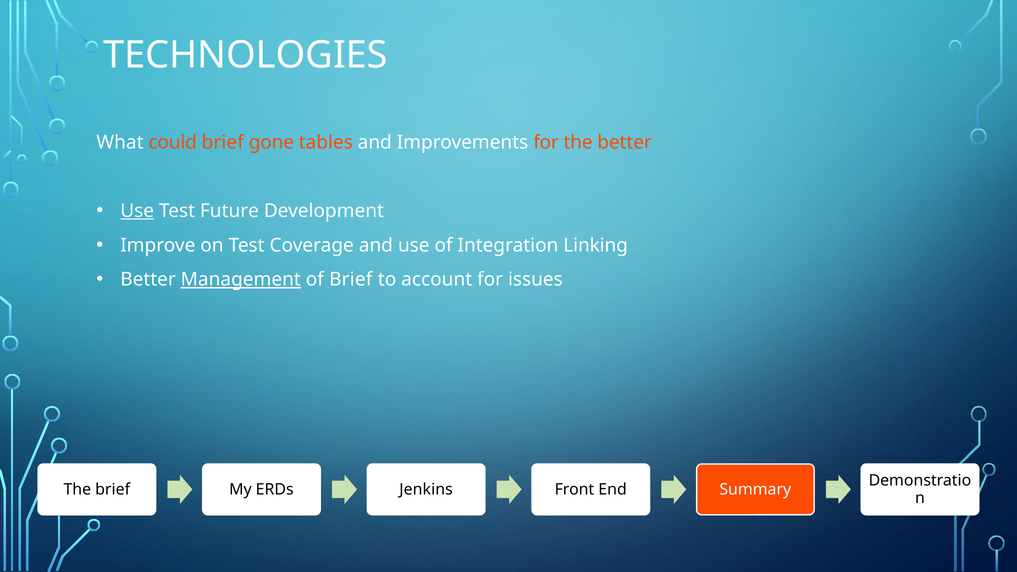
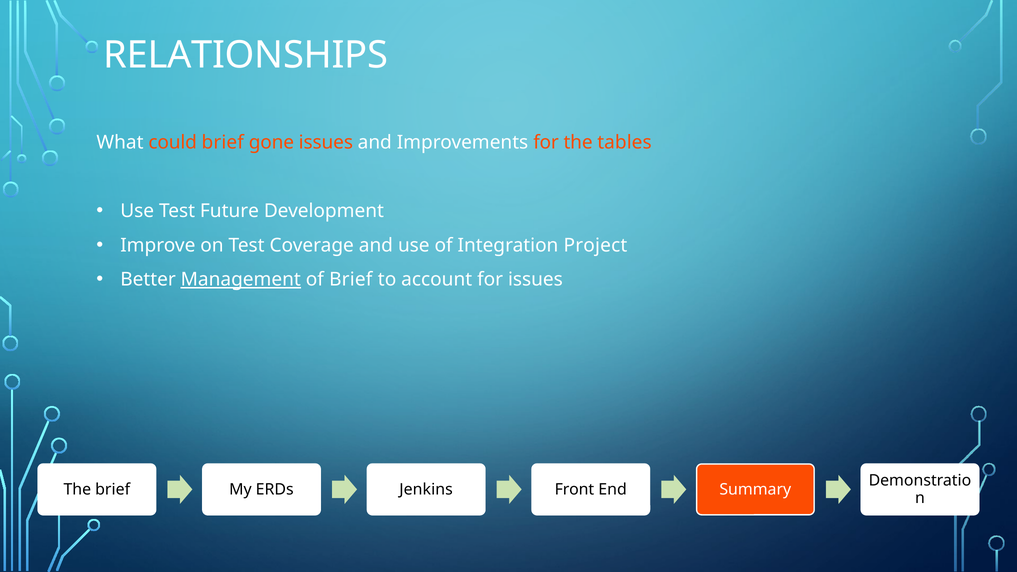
TECHNOLOGIES: TECHNOLOGIES -> RELATIONSHIPS
gone tables: tables -> issues
the better: better -> tables
Use at (137, 211) underline: present -> none
Linking: Linking -> Project
